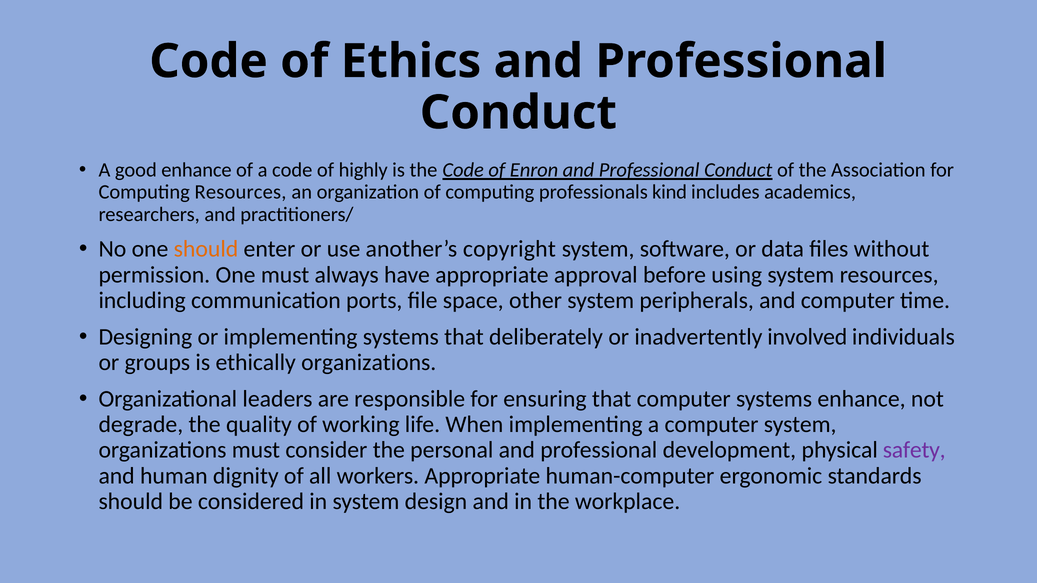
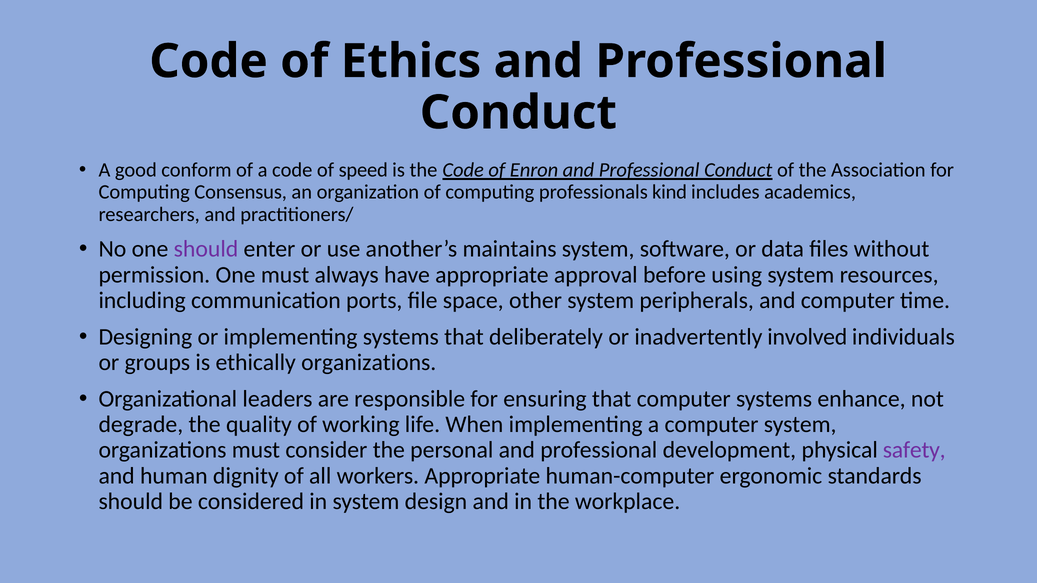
good enhance: enhance -> conform
highly: highly -> speed
Computing Resources: Resources -> Consensus
should at (206, 249) colour: orange -> purple
copyright: copyright -> maintains
